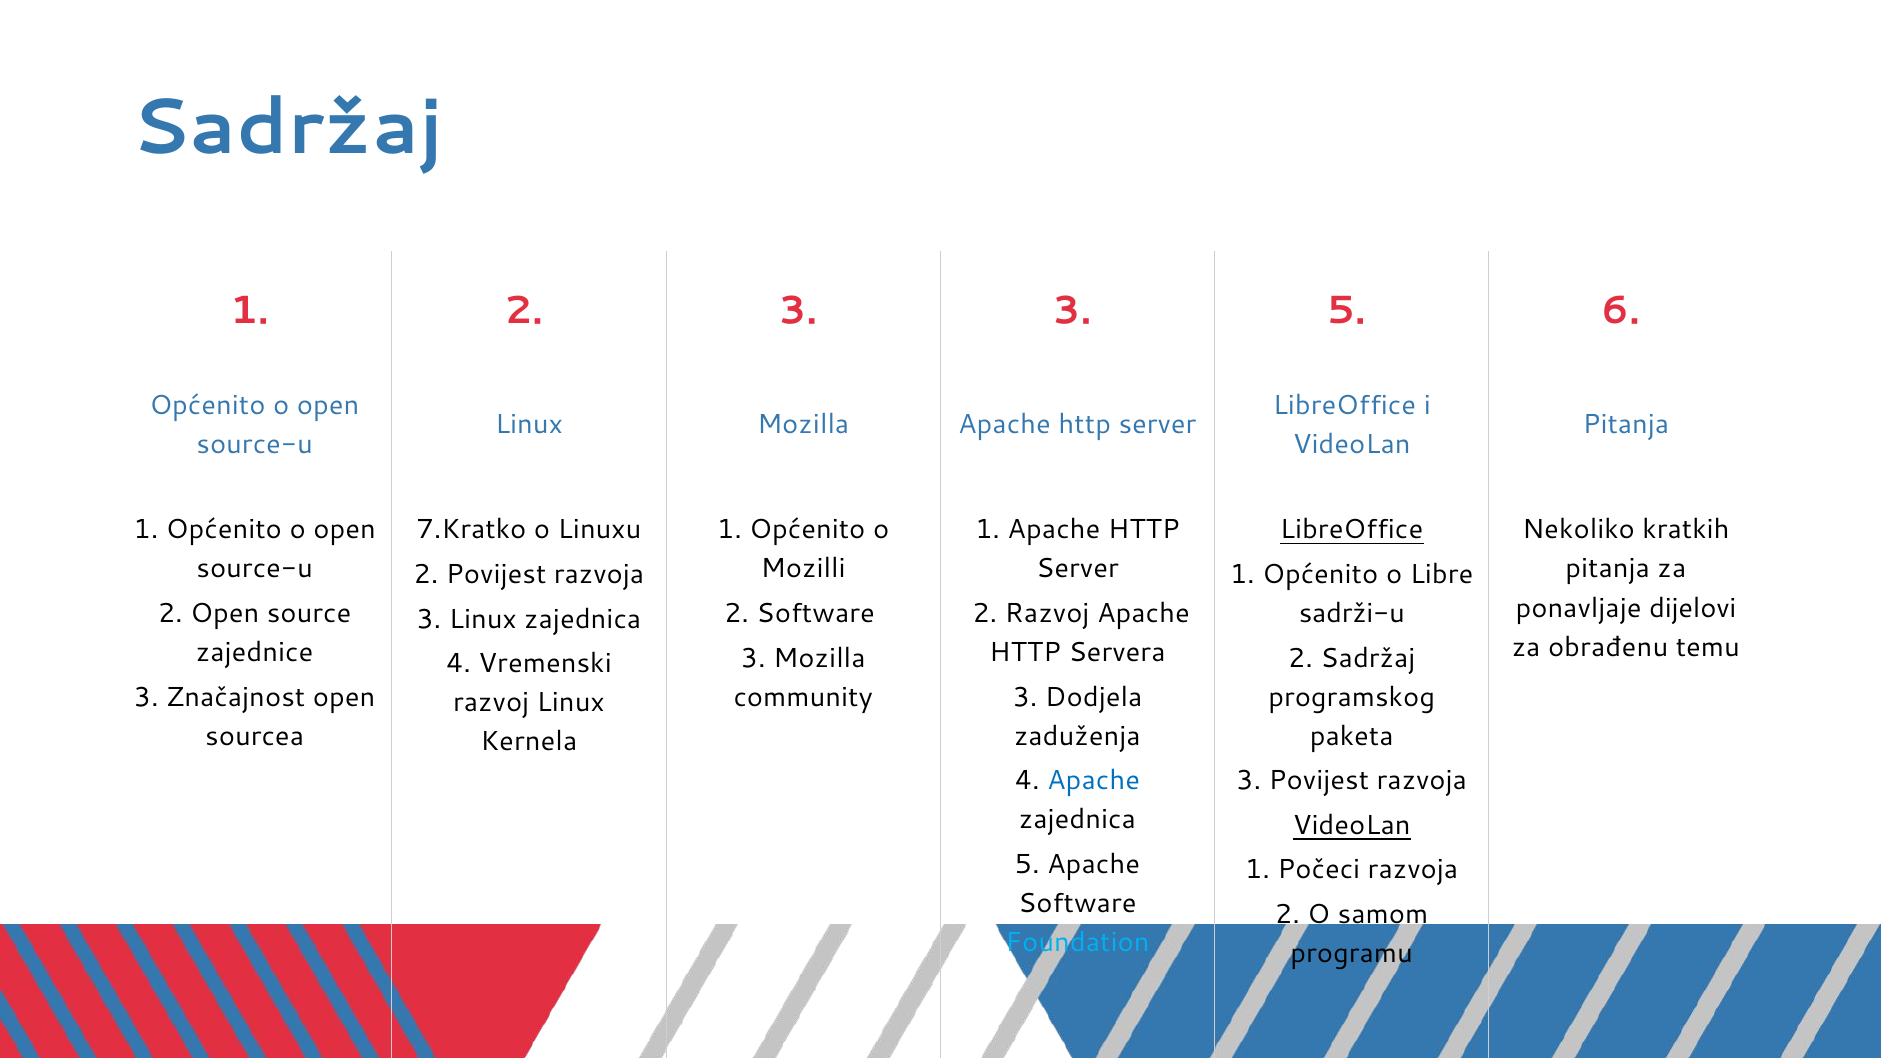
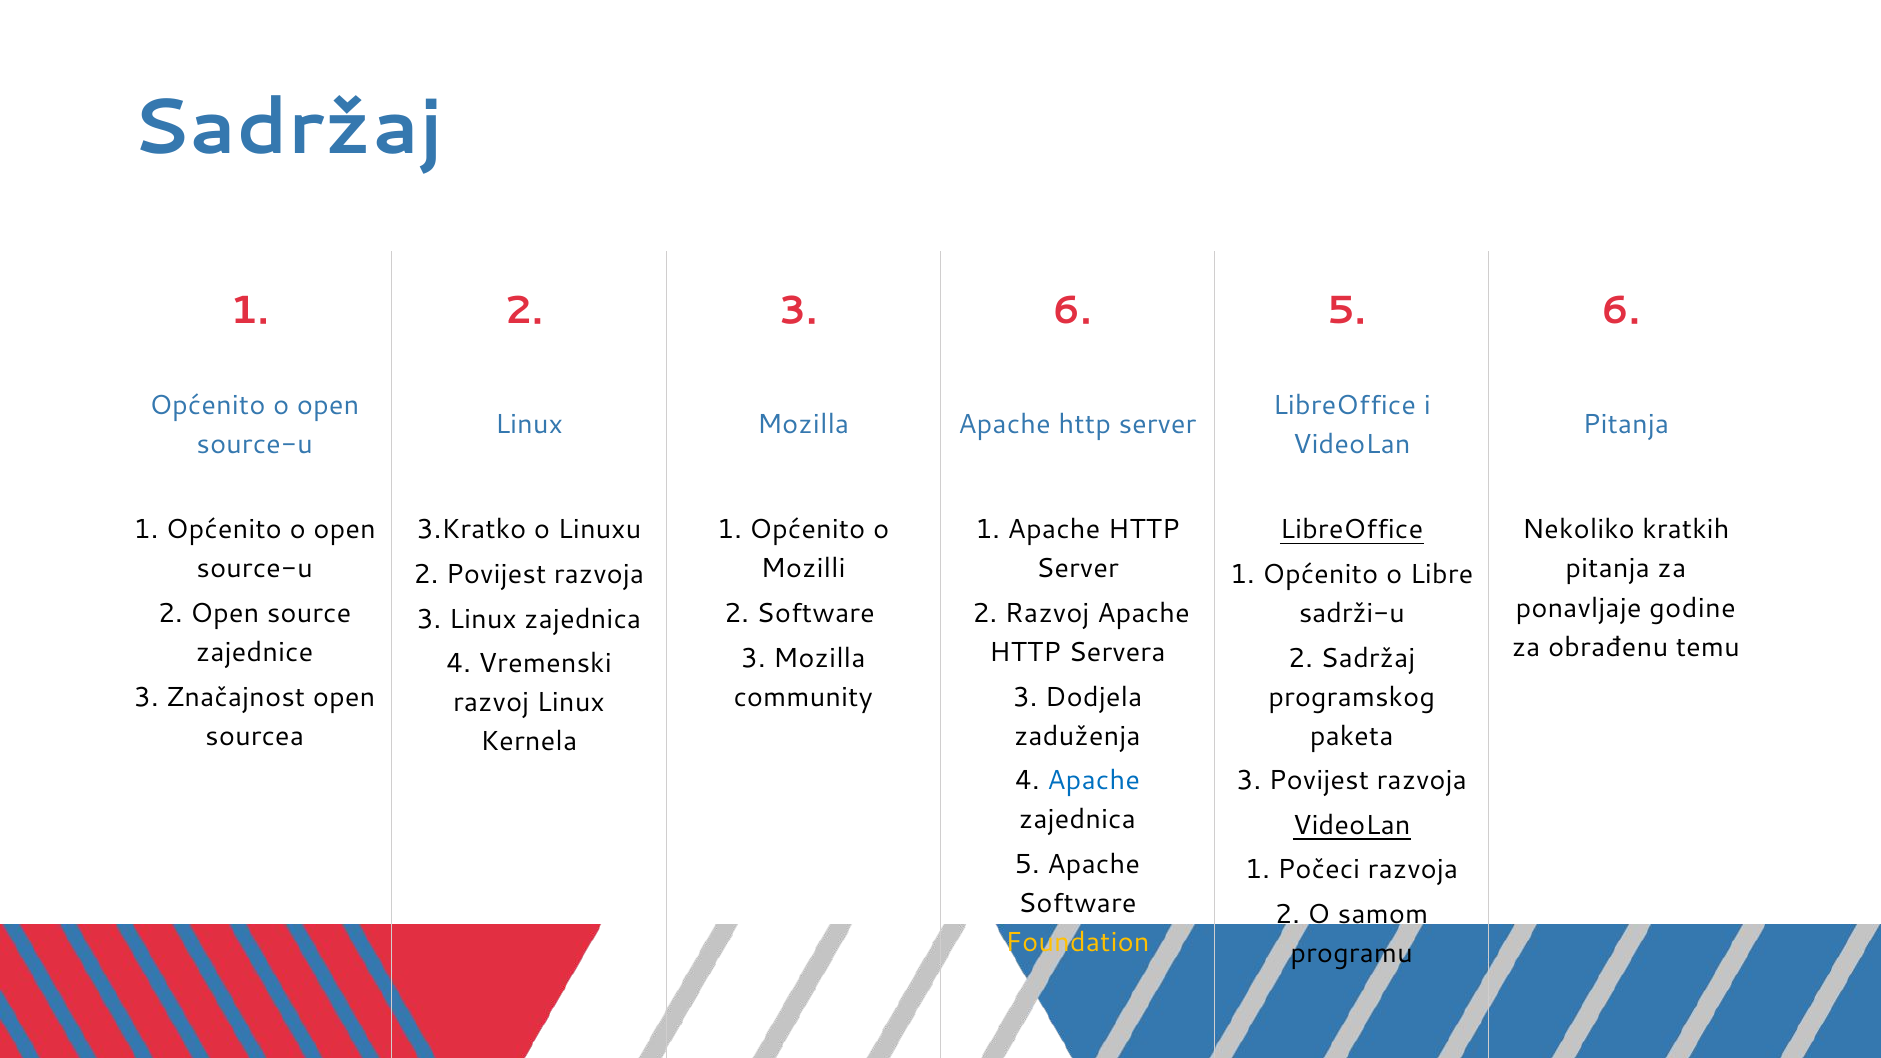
3 3: 3 -> 6
7.Kratko: 7.Kratko -> 3.Kratko
dijelovi: dijelovi -> godine
Foundation colour: light blue -> yellow
